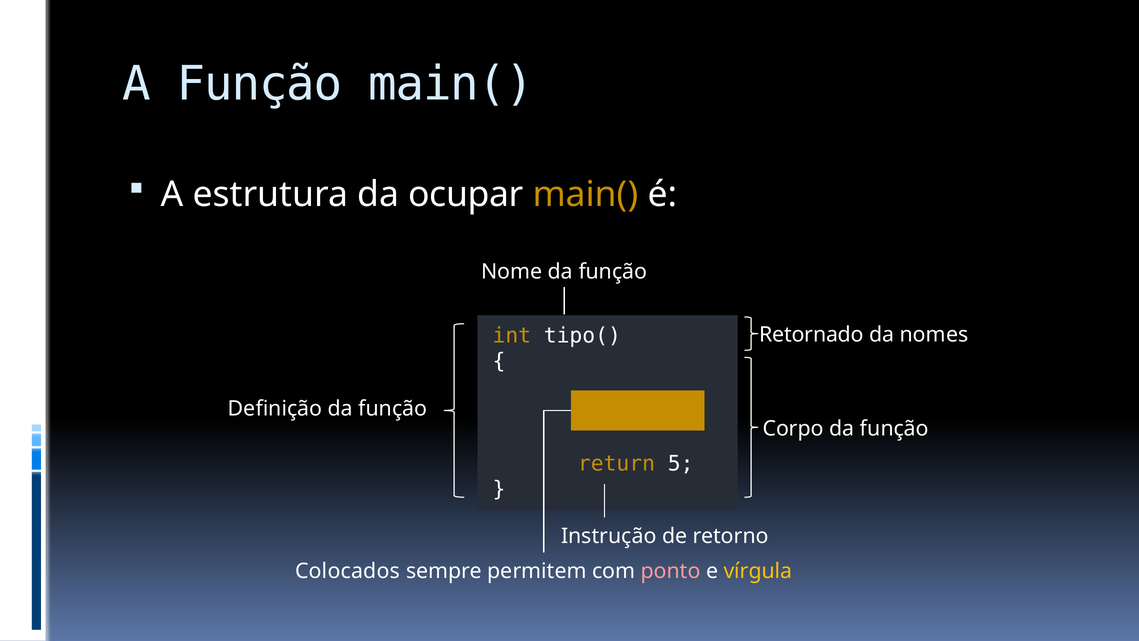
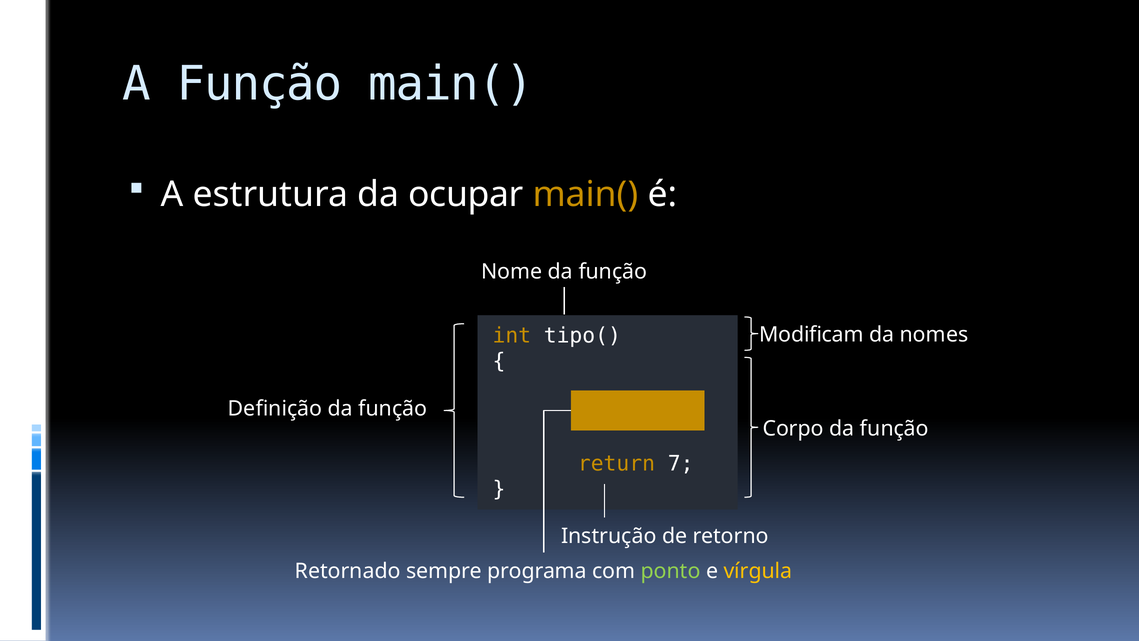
Retornado: Retornado -> Modificam
5: 5 -> 7
Colocados: Colocados -> Retornado
permitem: permitem -> programa
ponto colour: pink -> light green
